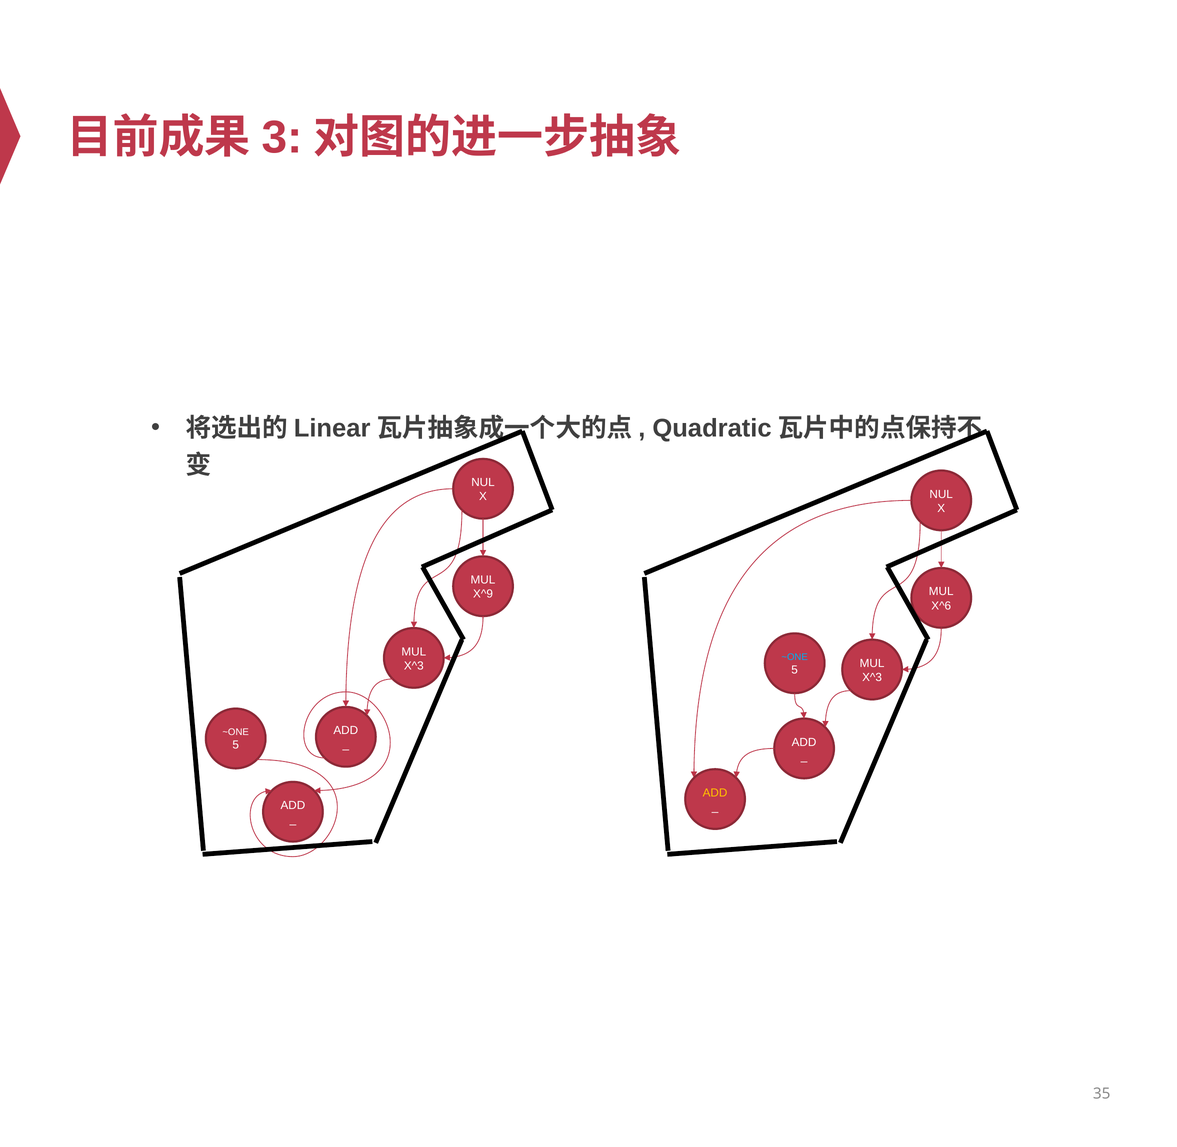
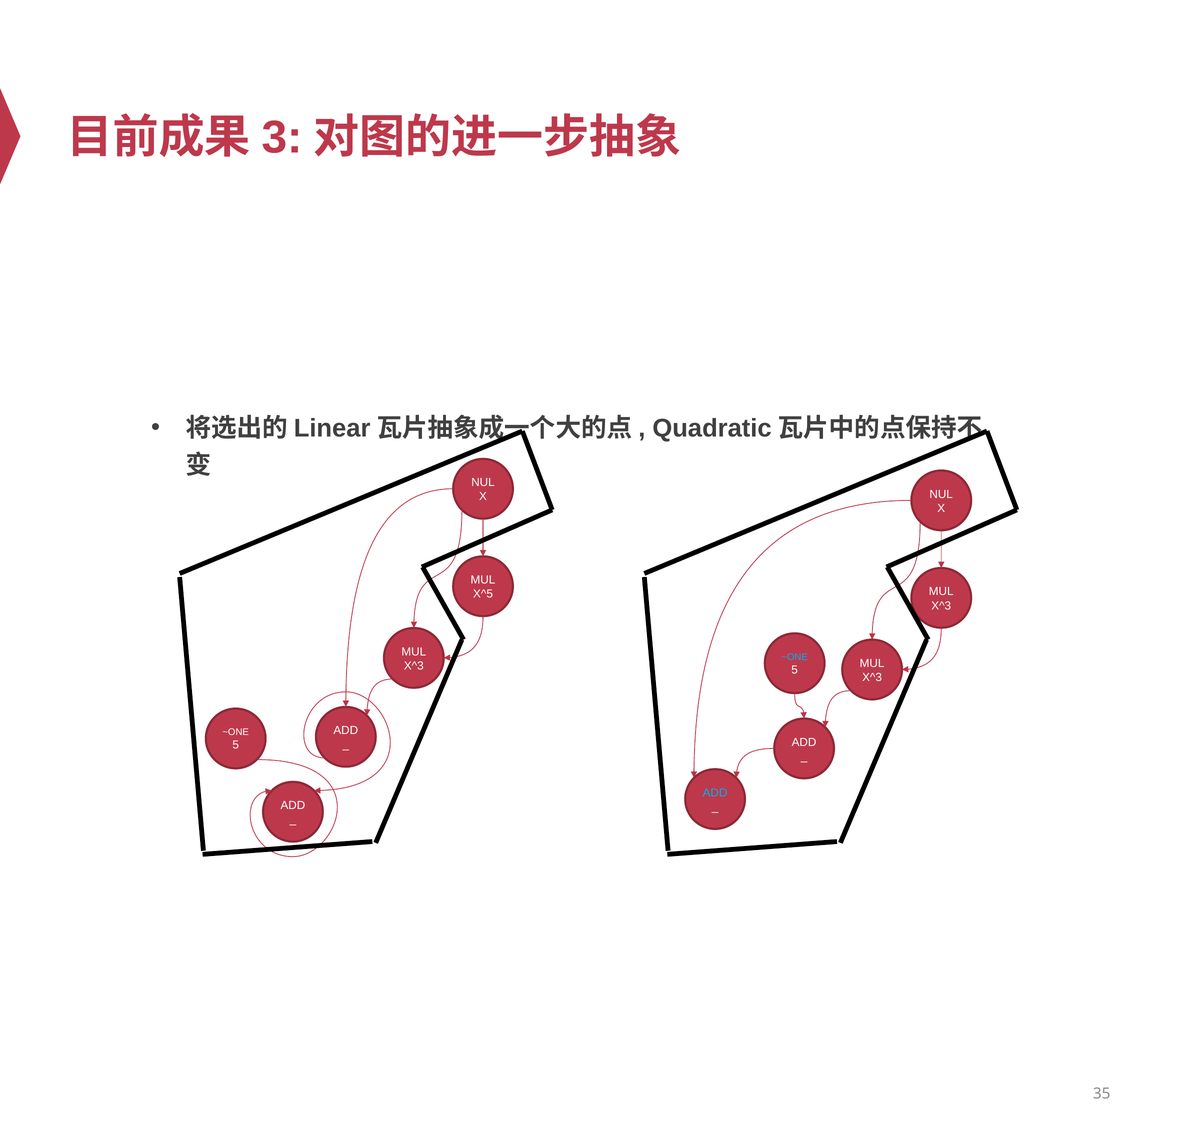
X^9: X^9 -> X^5
X^6 at (941, 606): X^6 -> X^3
ADD at (715, 793) colour: yellow -> light blue
